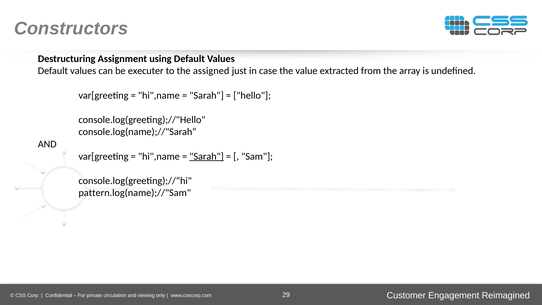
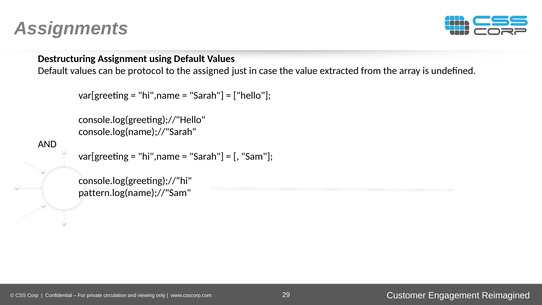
Constructors: Constructors -> Assignments
executer: executer -> protocol
Sarah at (207, 156) underline: present -> none
